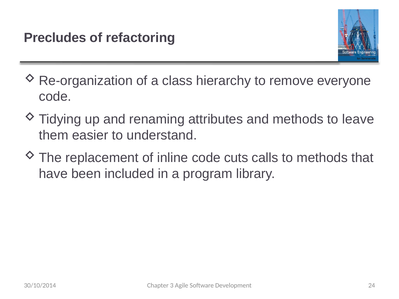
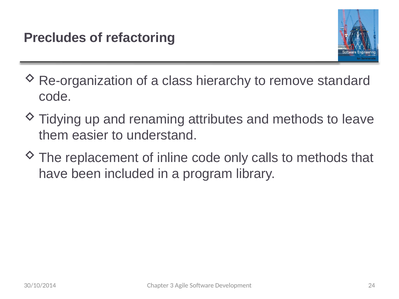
everyone: everyone -> standard
cuts: cuts -> only
